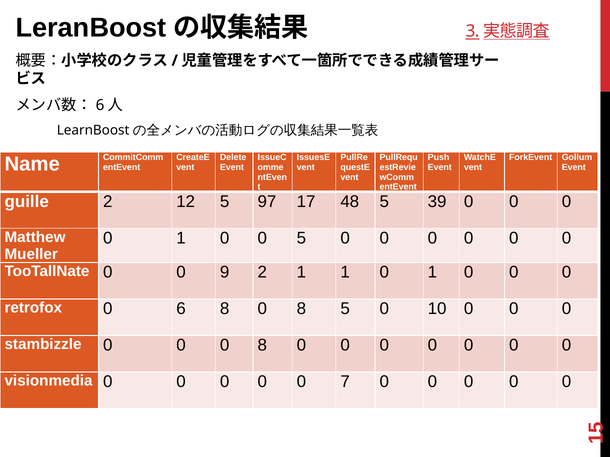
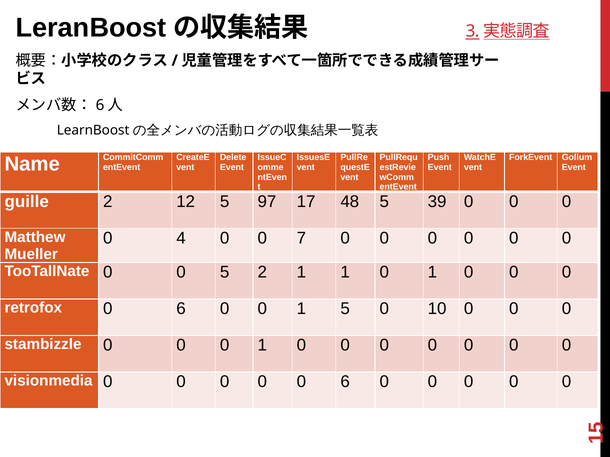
1 at (181, 238): 1 -> 4
0 5: 5 -> 7
0 9: 9 -> 5
retrofox 0 6 8: 8 -> 0
8 at (301, 309): 8 -> 1
0 0 0 8: 8 -> 1
0 0 7: 7 -> 6
